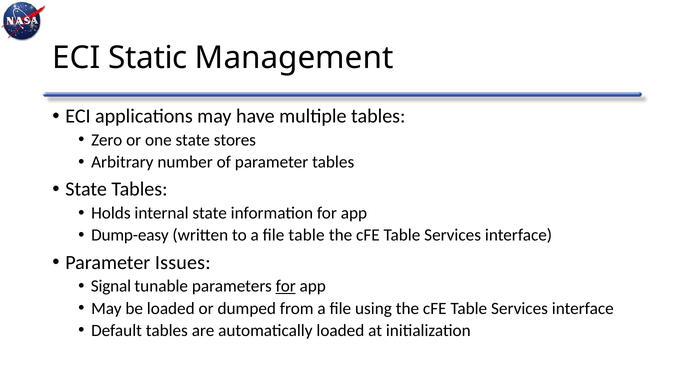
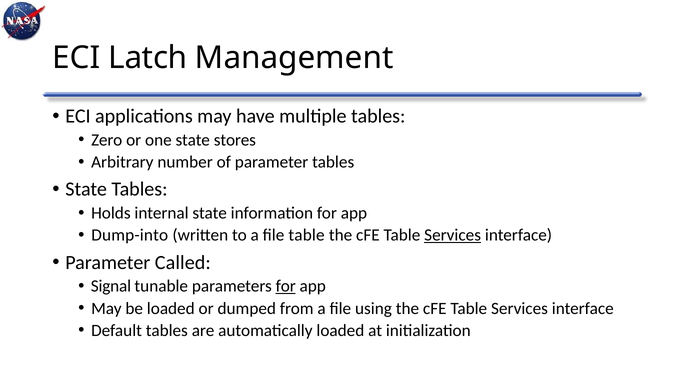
Static: Static -> Latch
Dump-easy: Dump-easy -> Dump-into
Services at (453, 235) underline: none -> present
Issues: Issues -> Called
